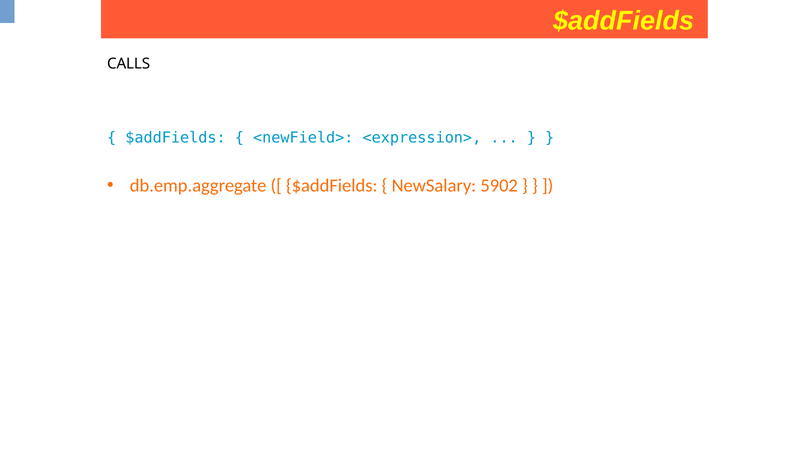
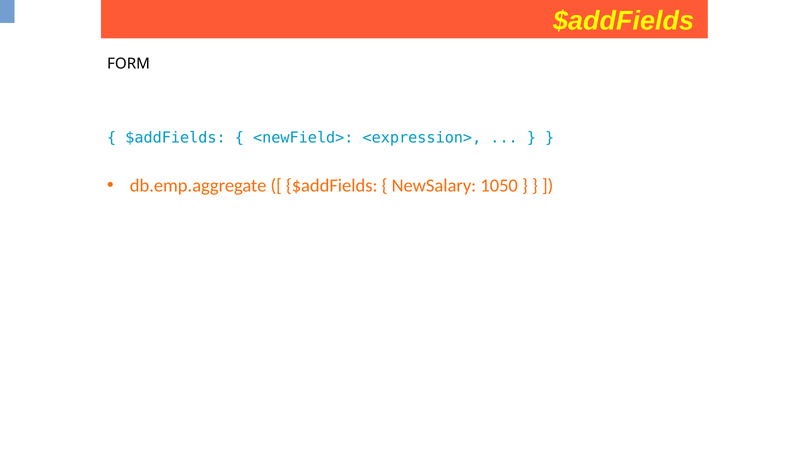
CALLS: CALLS -> FORM
5902: 5902 -> 1050
